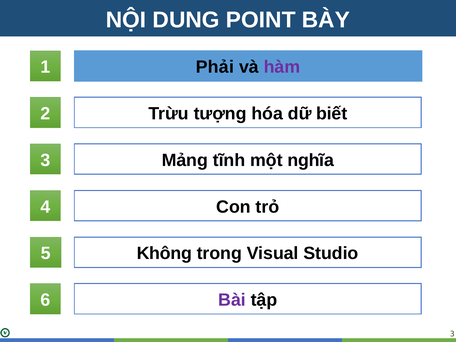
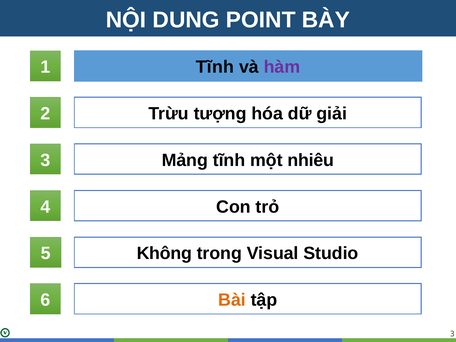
Phải at (215, 67): Phải -> Tĩnh
biết: biết -> giải
nghĩa: nghĩa -> nhiêu
Bài colour: purple -> orange
